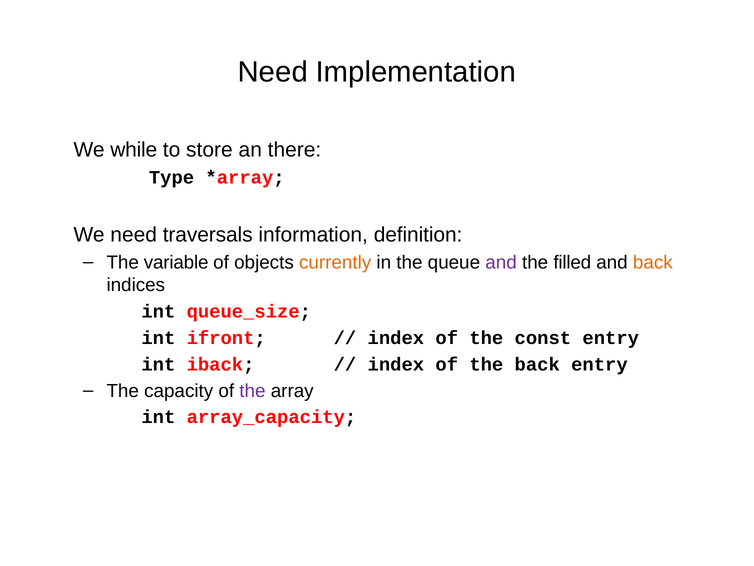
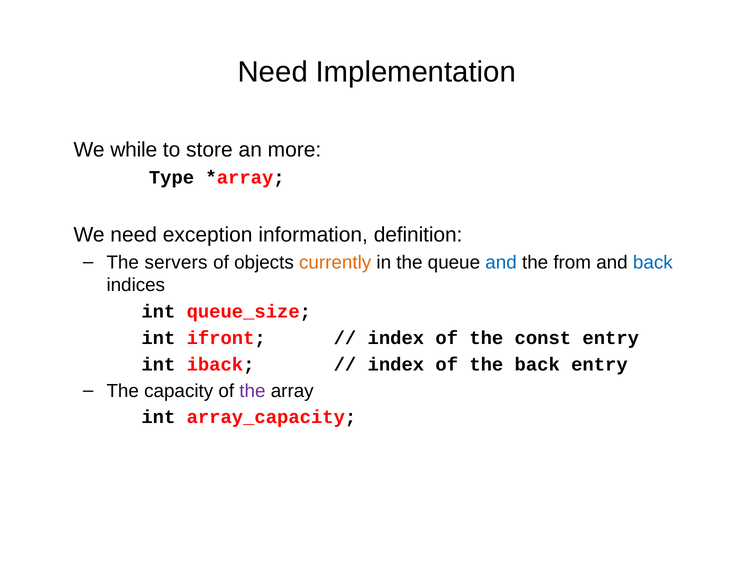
there: there -> more
traversals: traversals -> exception
variable: variable -> servers
and at (501, 262) colour: purple -> blue
filled: filled -> from
back at (653, 262) colour: orange -> blue
